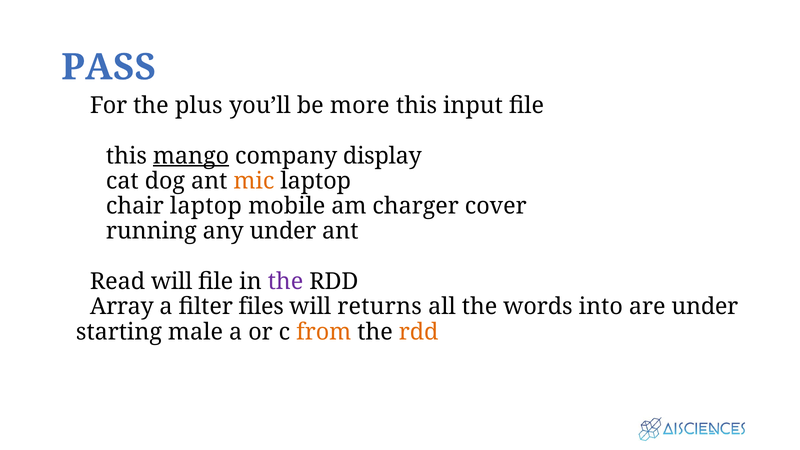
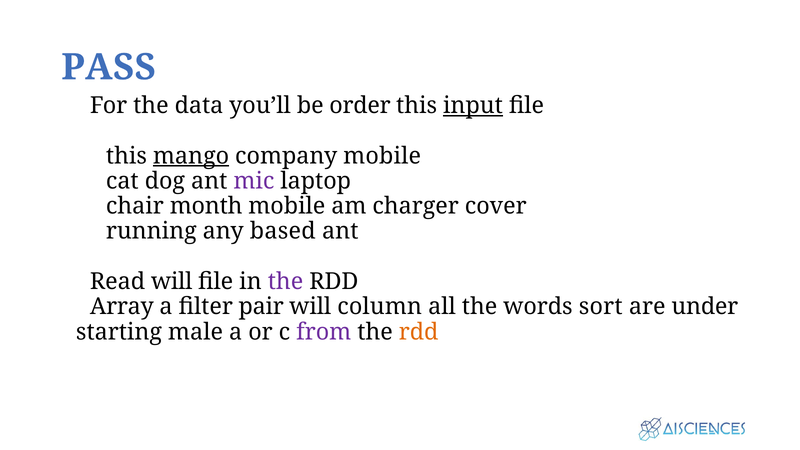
plus: plus -> data
more: more -> order
input underline: none -> present
company display: display -> mobile
mic colour: orange -> purple
chair laptop: laptop -> month
any under: under -> based
files: files -> pair
returns: returns -> column
into: into -> sort
from colour: orange -> purple
